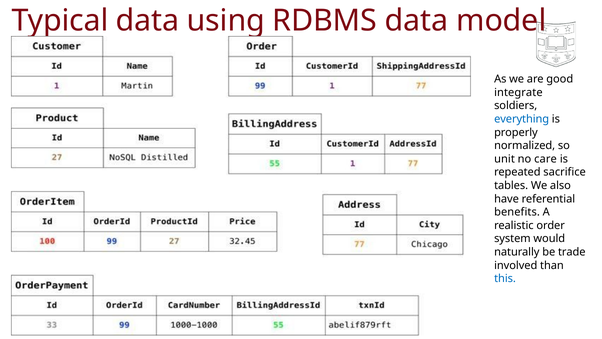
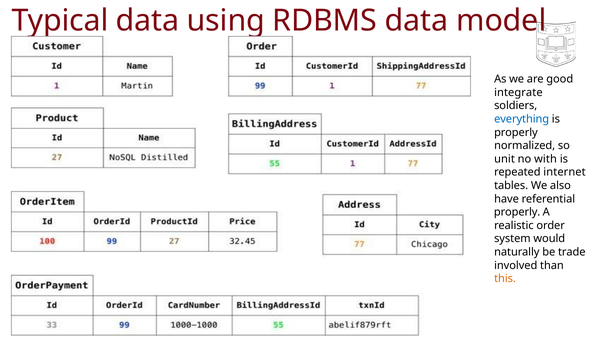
care: care -> with
sacrifice: sacrifice -> internet
benefits at (517, 212): benefits -> properly
this colour: blue -> orange
